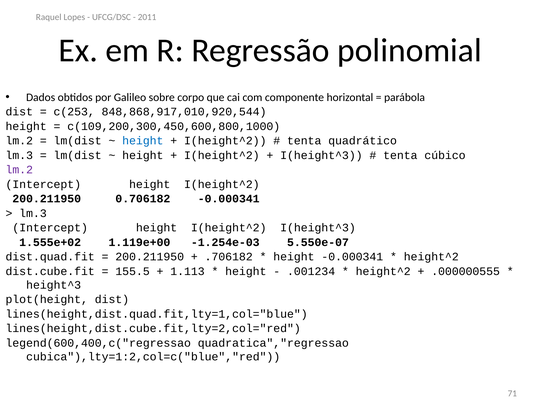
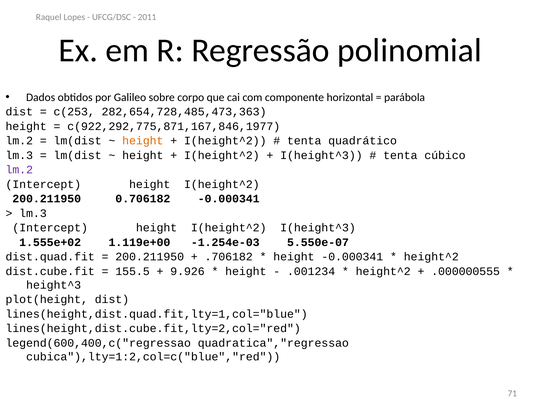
848,868,917,010,920,544: 848,868,917,010,920,544 -> 282,654,728,485,473,363
c(109,200,300,450,600,800,1000: c(109,200,300,450,600,800,1000 -> c(922,292,775,871,167,846,1977
height at (143, 141) colour: blue -> orange
1.113: 1.113 -> 9.926
